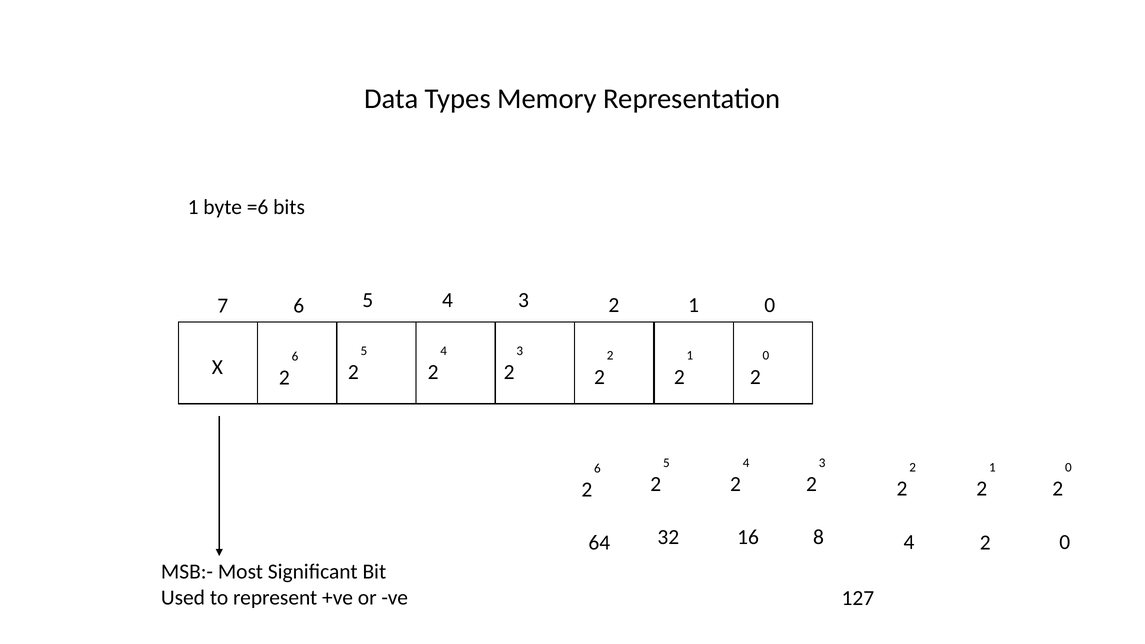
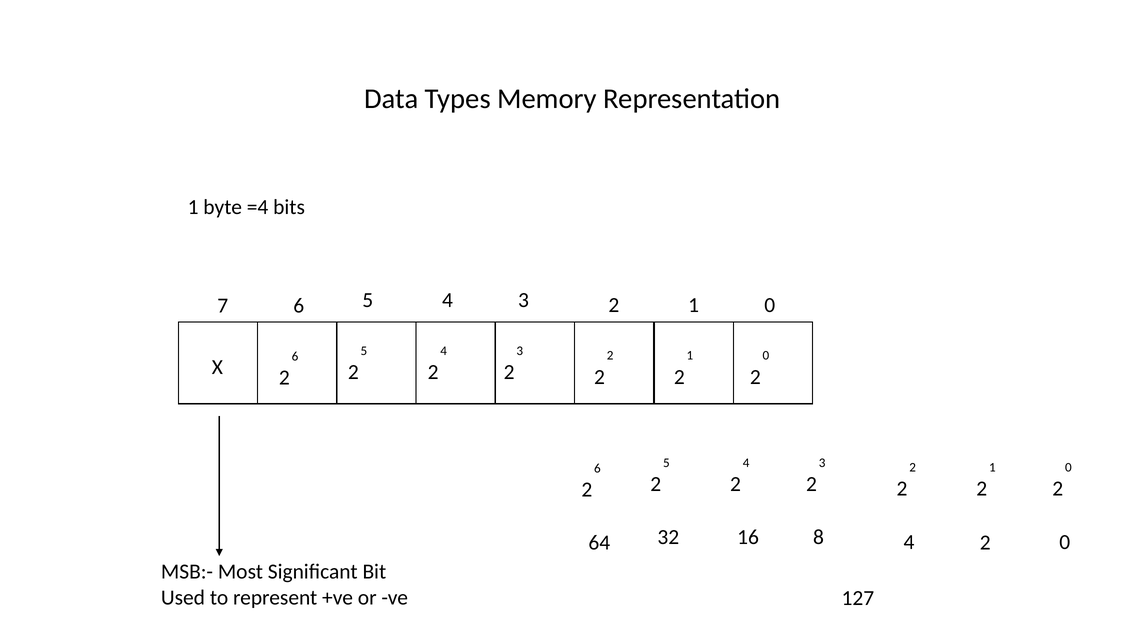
=6: =6 -> =4
